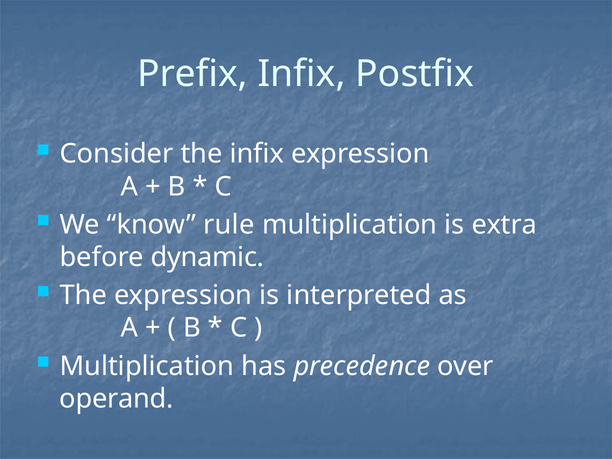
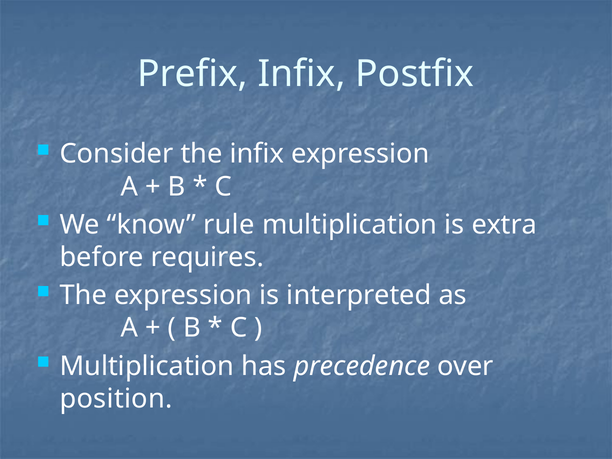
dynamic: dynamic -> requires
operand: operand -> position
